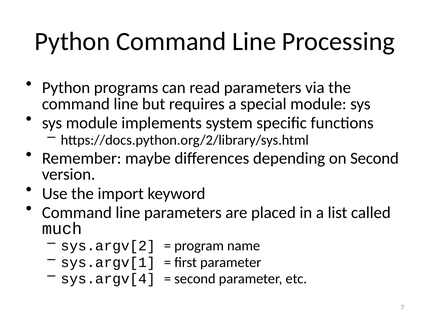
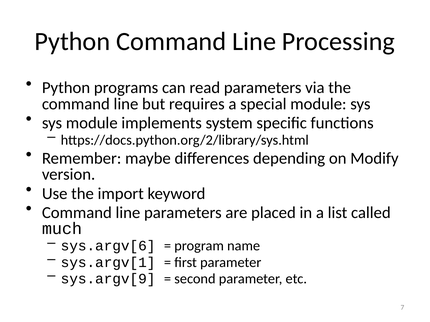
on Second: Second -> Modify
sys.argv[2: sys.argv[2 -> sys.argv[6
sys.argv[4: sys.argv[4 -> sys.argv[9
